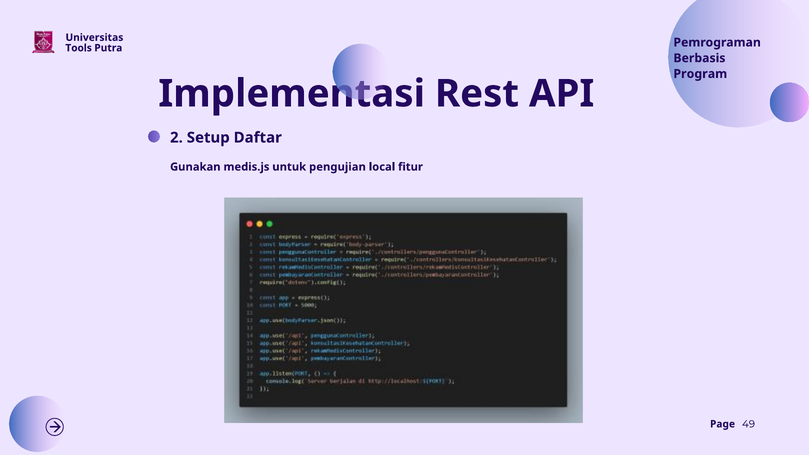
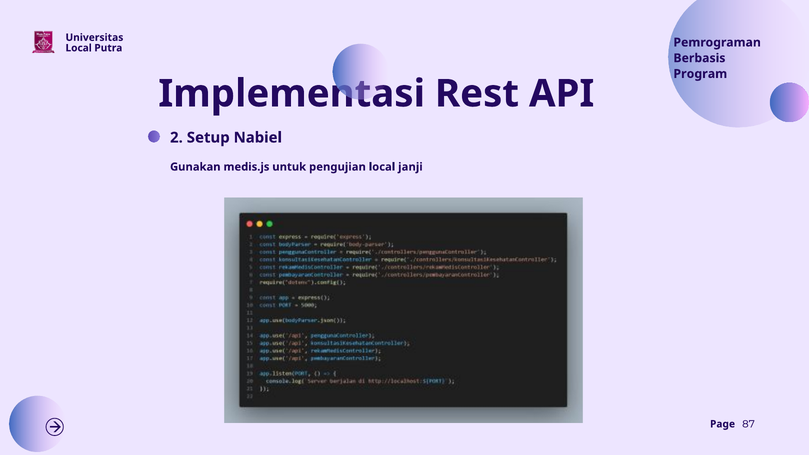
Tools at (79, 48): Tools -> Local
Daftar: Daftar -> Nabiel
fitur: fitur -> janji
49: 49 -> 87
